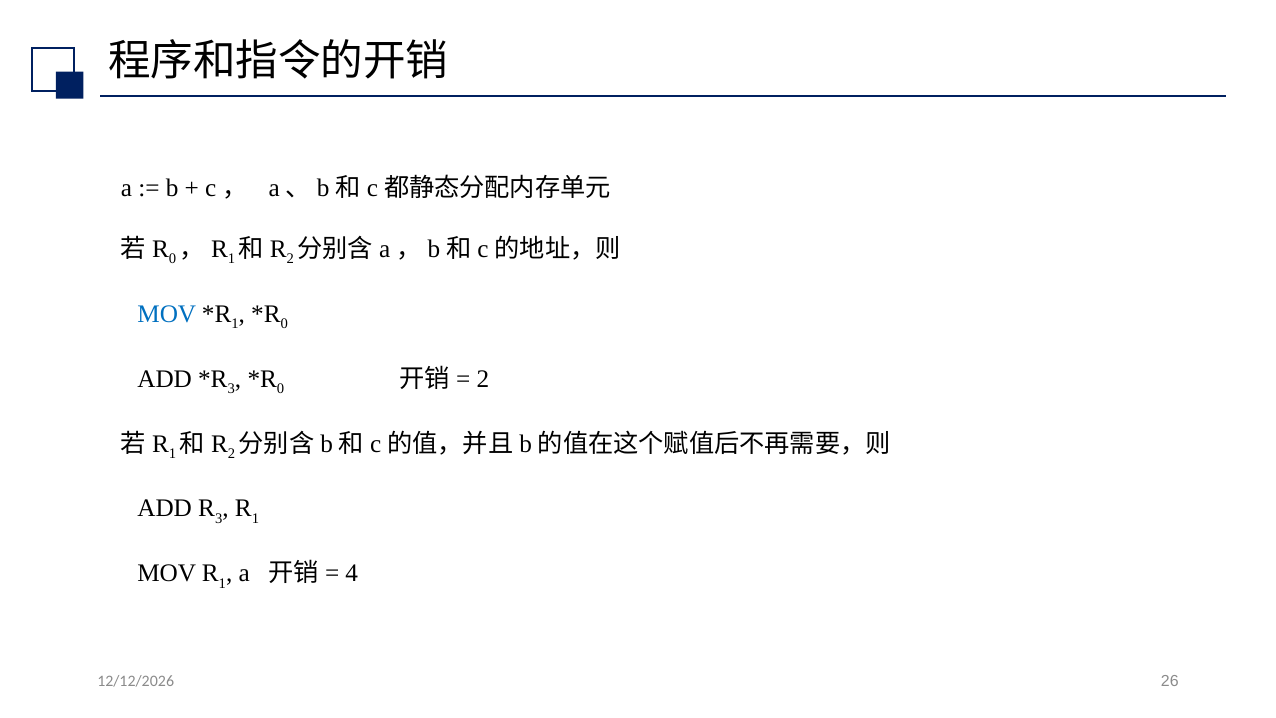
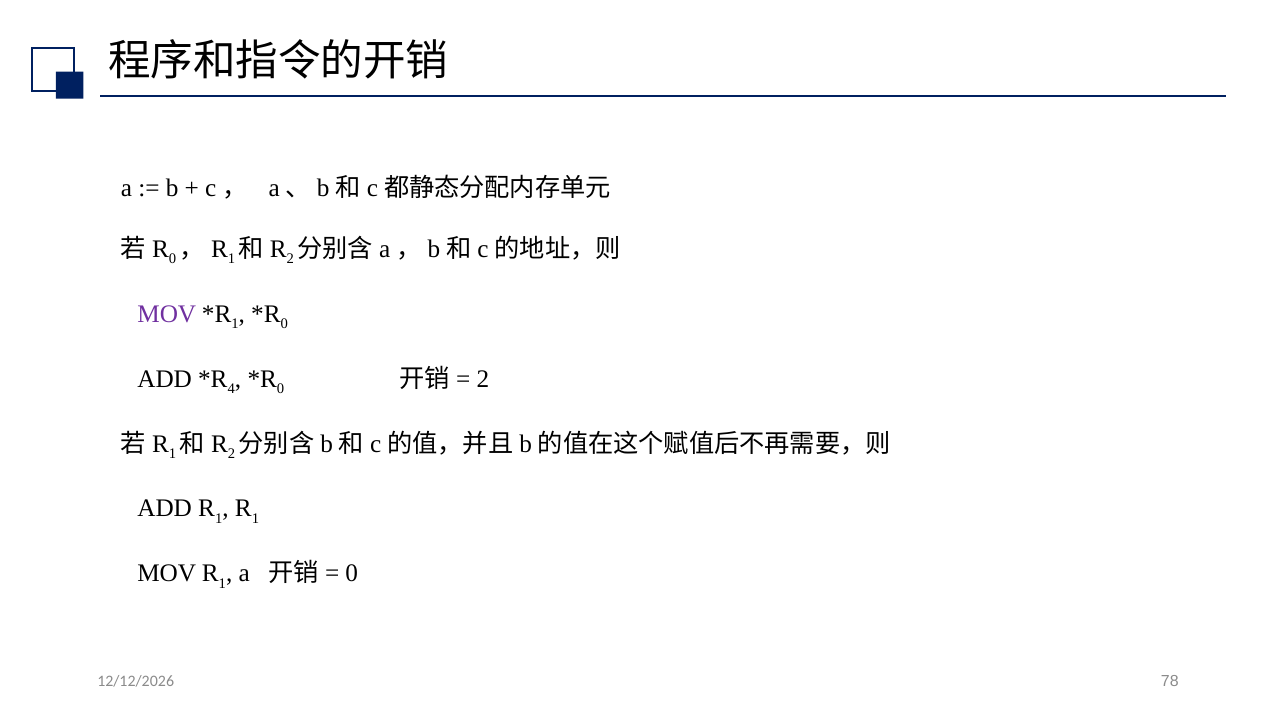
MOV at (167, 314) colour: blue -> purple
3 at (231, 388): 3 -> 4
3 at (219, 518): 3 -> 1
4 at (352, 573): 4 -> 0
26: 26 -> 78
